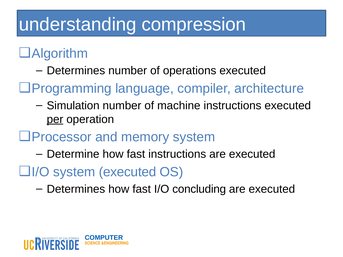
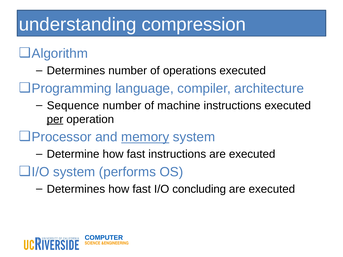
Simulation: Simulation -> Sequence
memory underline: none -> present
system executed: executed -> performs
